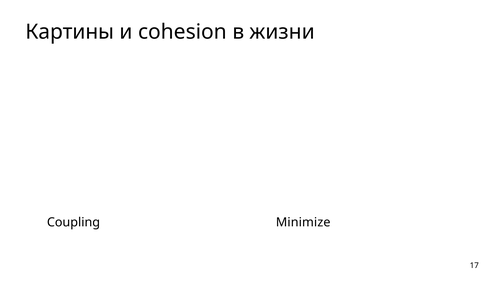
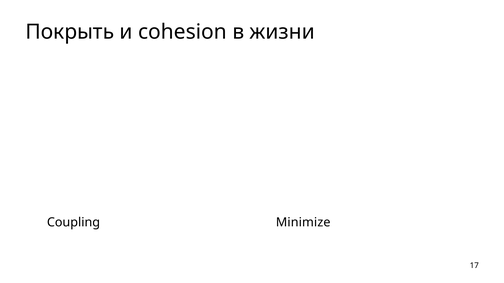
Картины: Картины -> Покрыть
